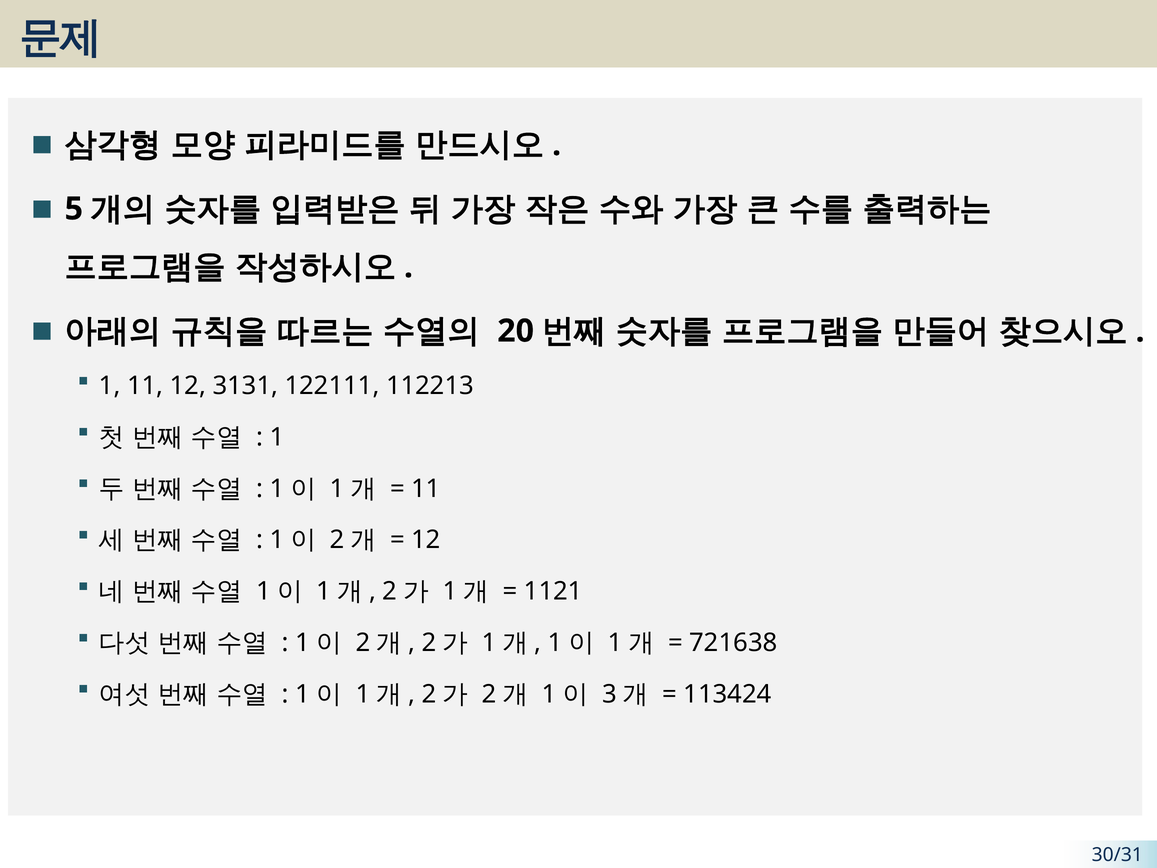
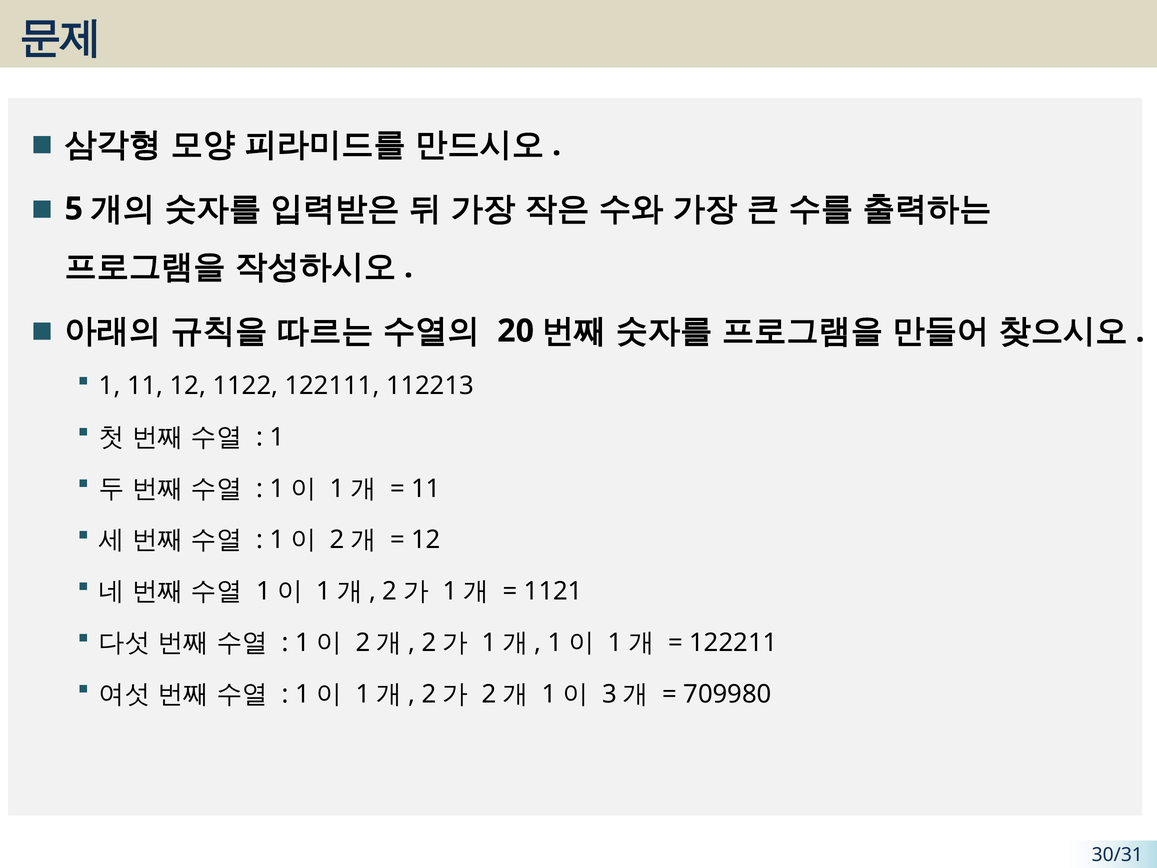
3131: 3131 -> 1122
721638: 721638 -> 122211
113424: 113424 -> 709980
